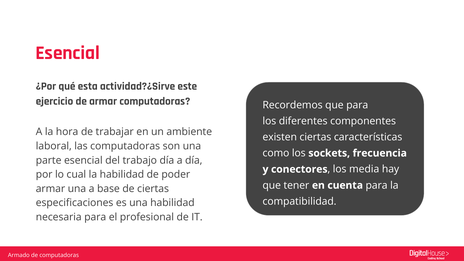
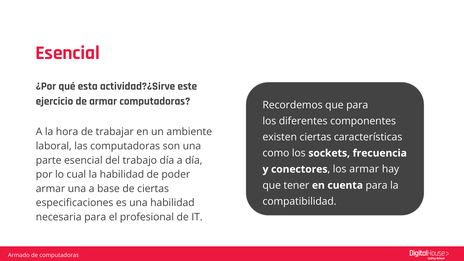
los media: media -> armar
